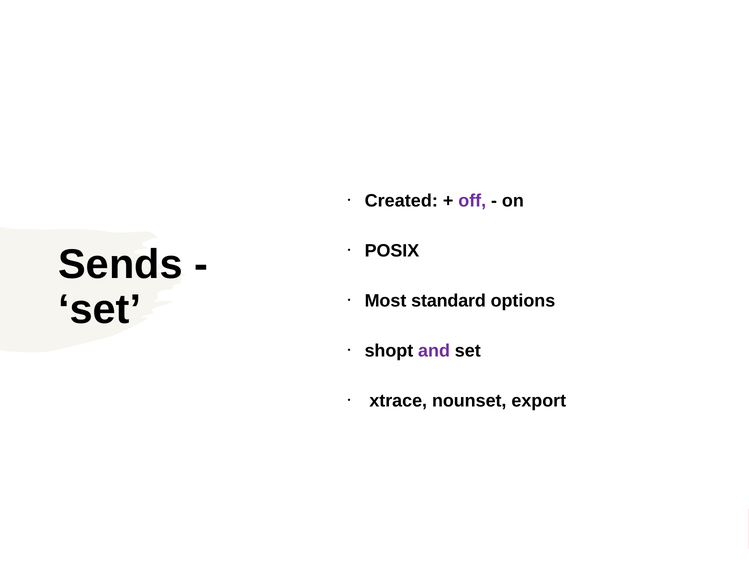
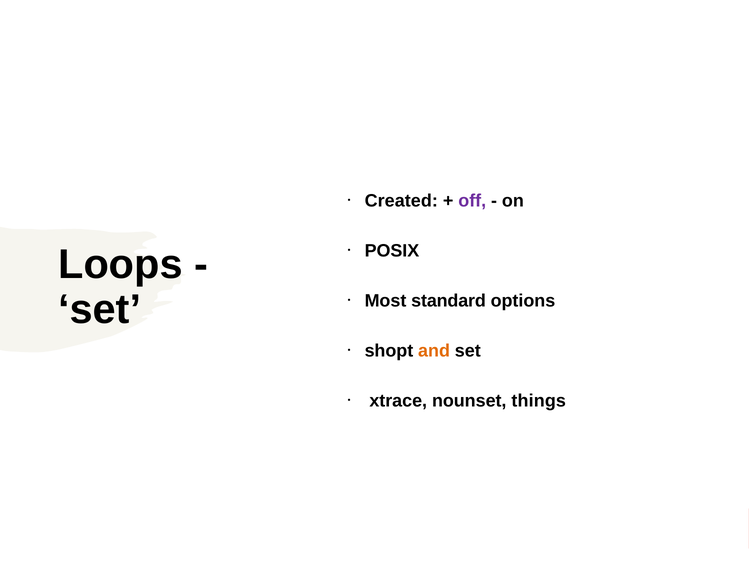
Sends: Sends -> Loops
and colour: purple -> orange
export: export -> things
